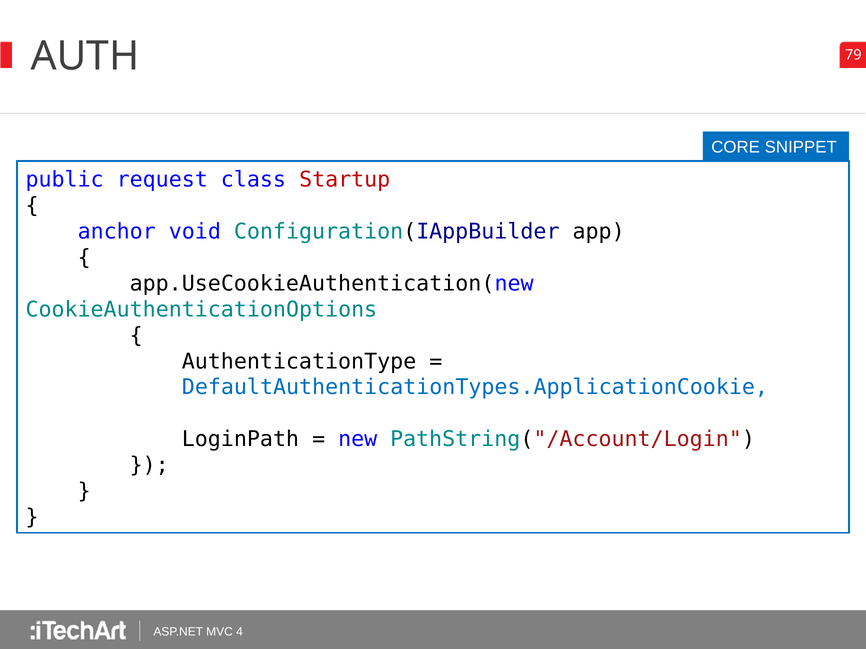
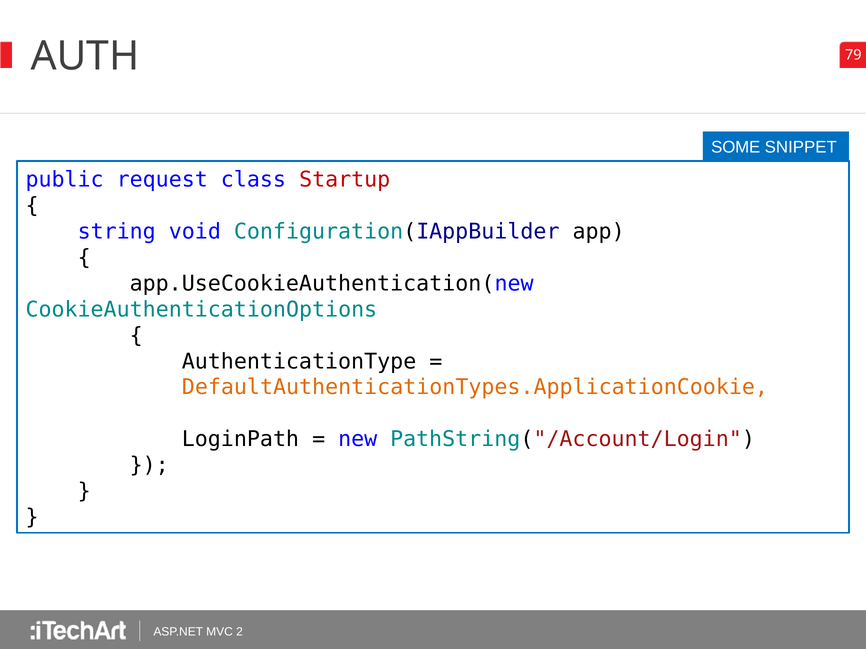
CORE: CORE -> SOME
anchor: anchor -> string
DefaultAuthenticationTypes.ApplicationCookie colour: blue -> orange
4: 4 -> 2
